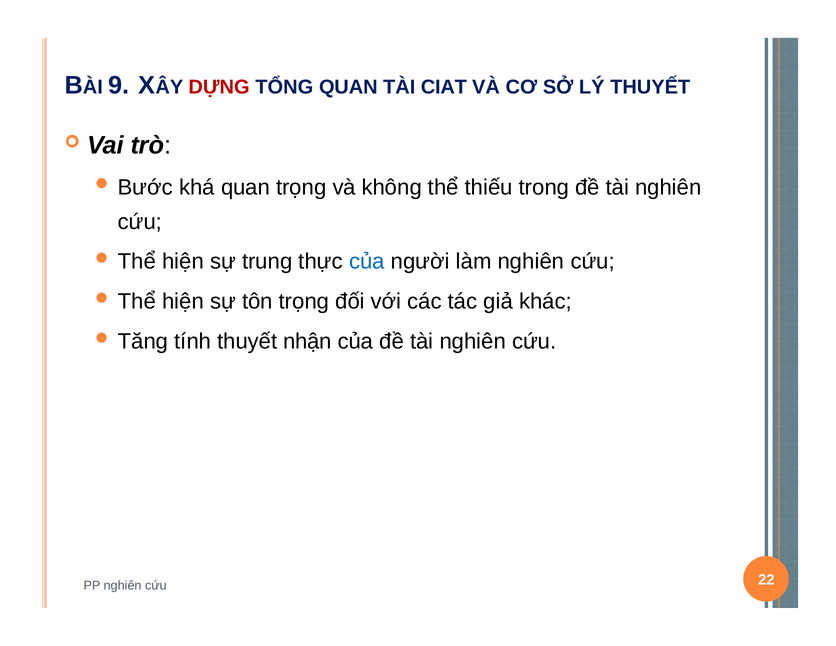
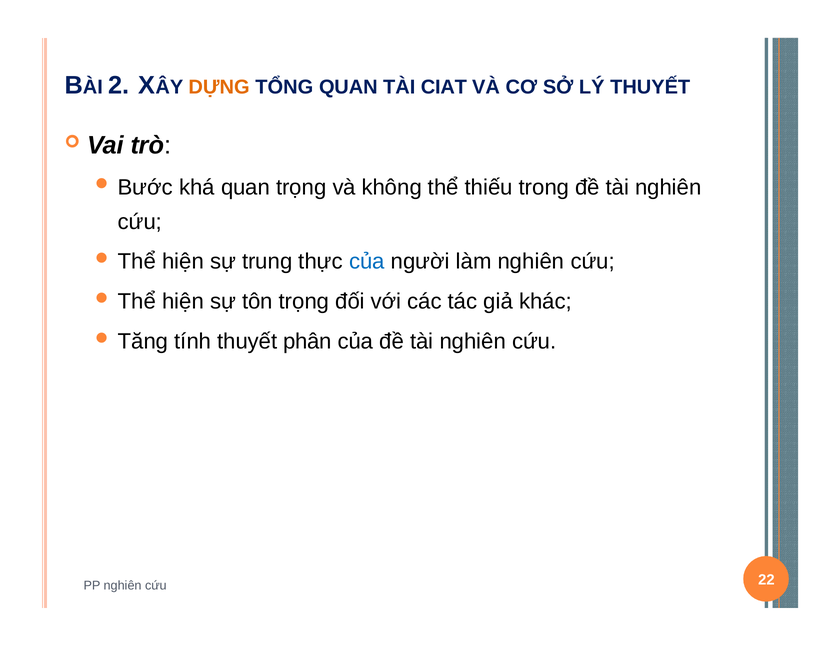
9: 9 -> 2
DỰNG colour: red -> orange
nhận: nhận -> phân
